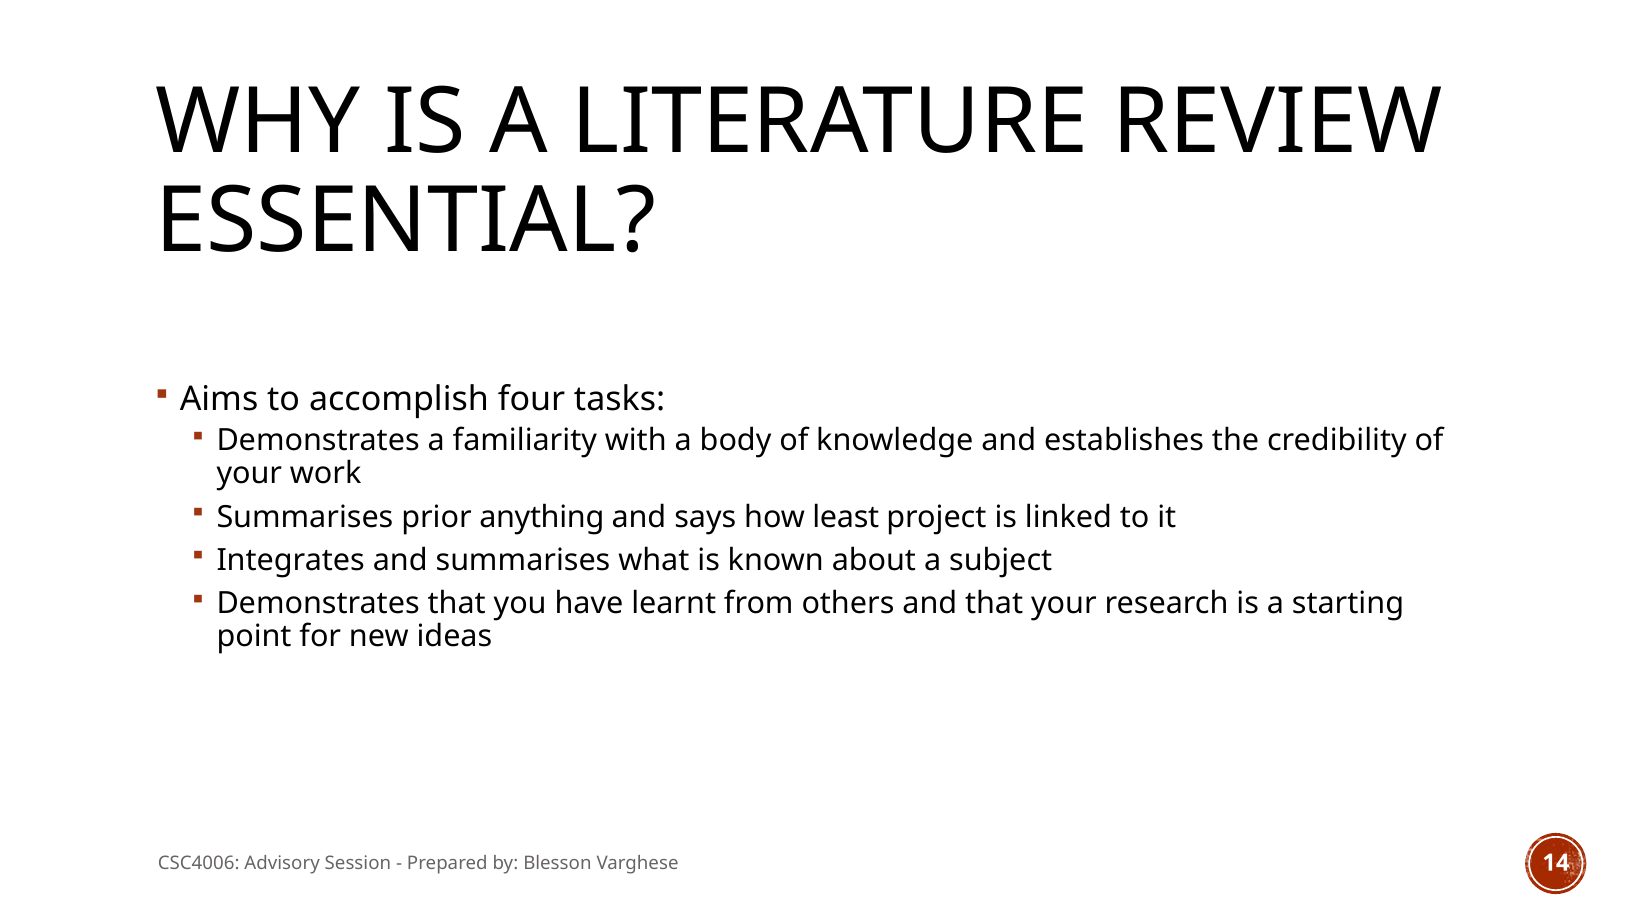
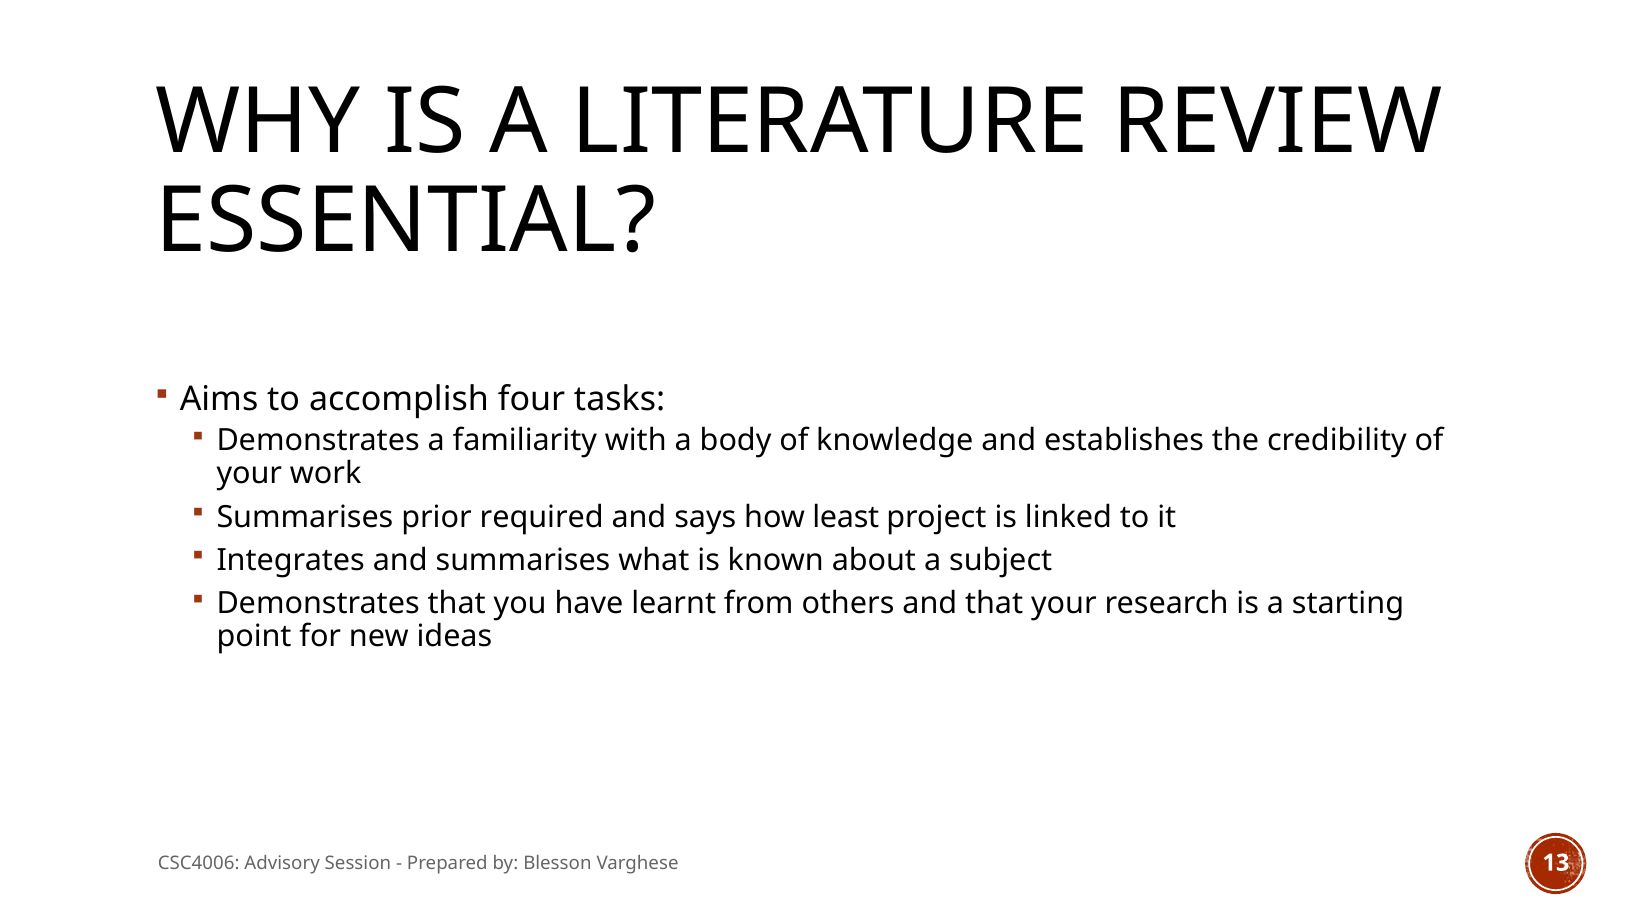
anything: anything -> required
14: 14 -> 13
